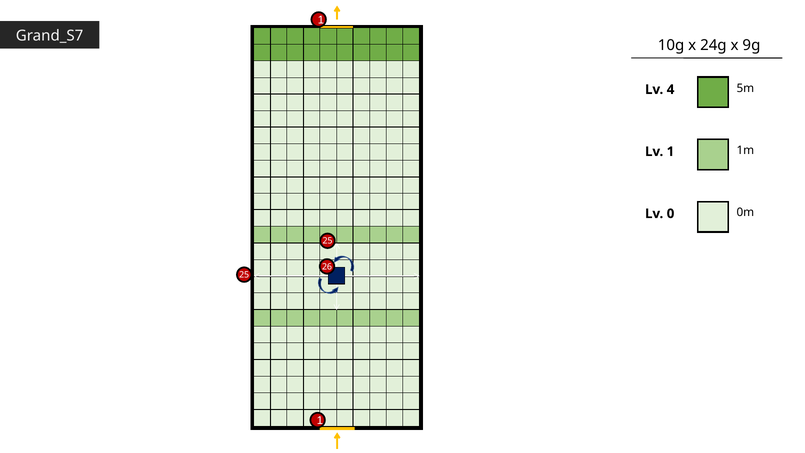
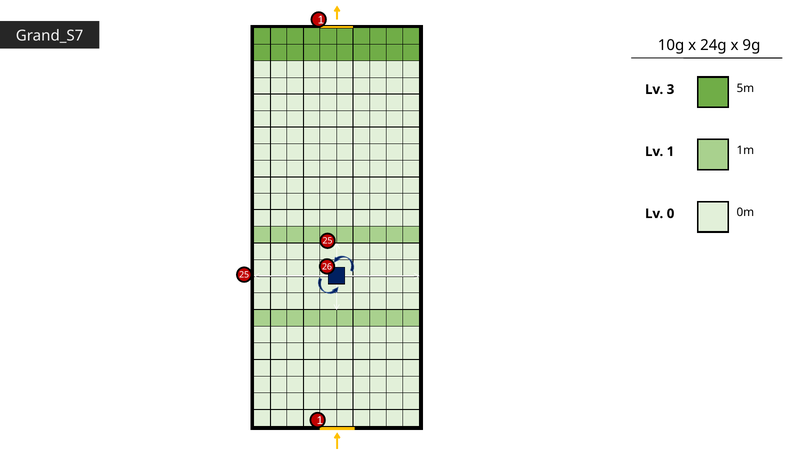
4: 4 -> 3
